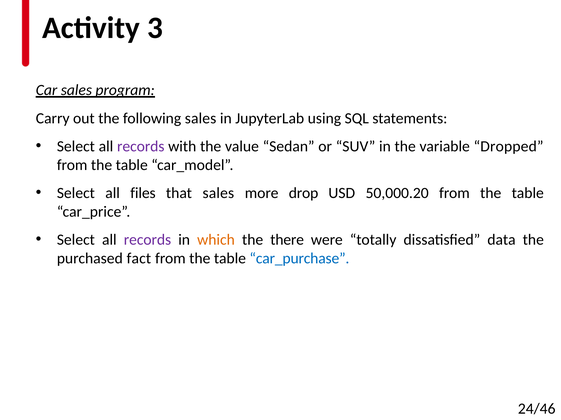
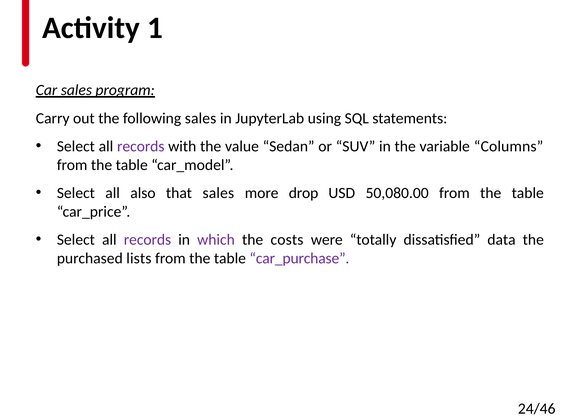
3: 3 -> 1
Dropped: Dropped -> Columns
files: files -> also
50,000.20: 50,000.20 -> 50,080.00
which colour: orange -> purple
there: there -> costs
fact: fact -> lists
car_purchase colour: blue -> purple
